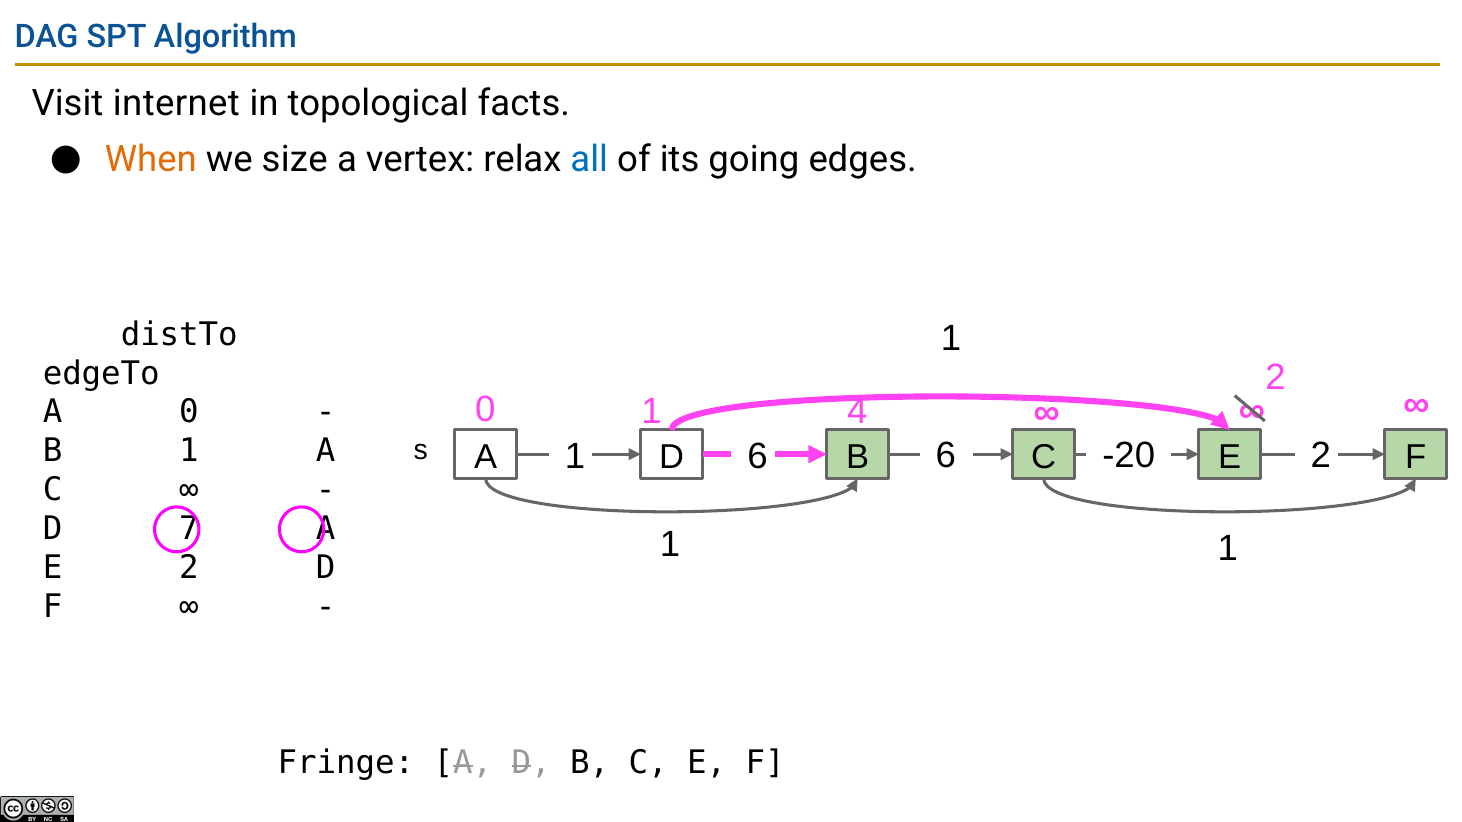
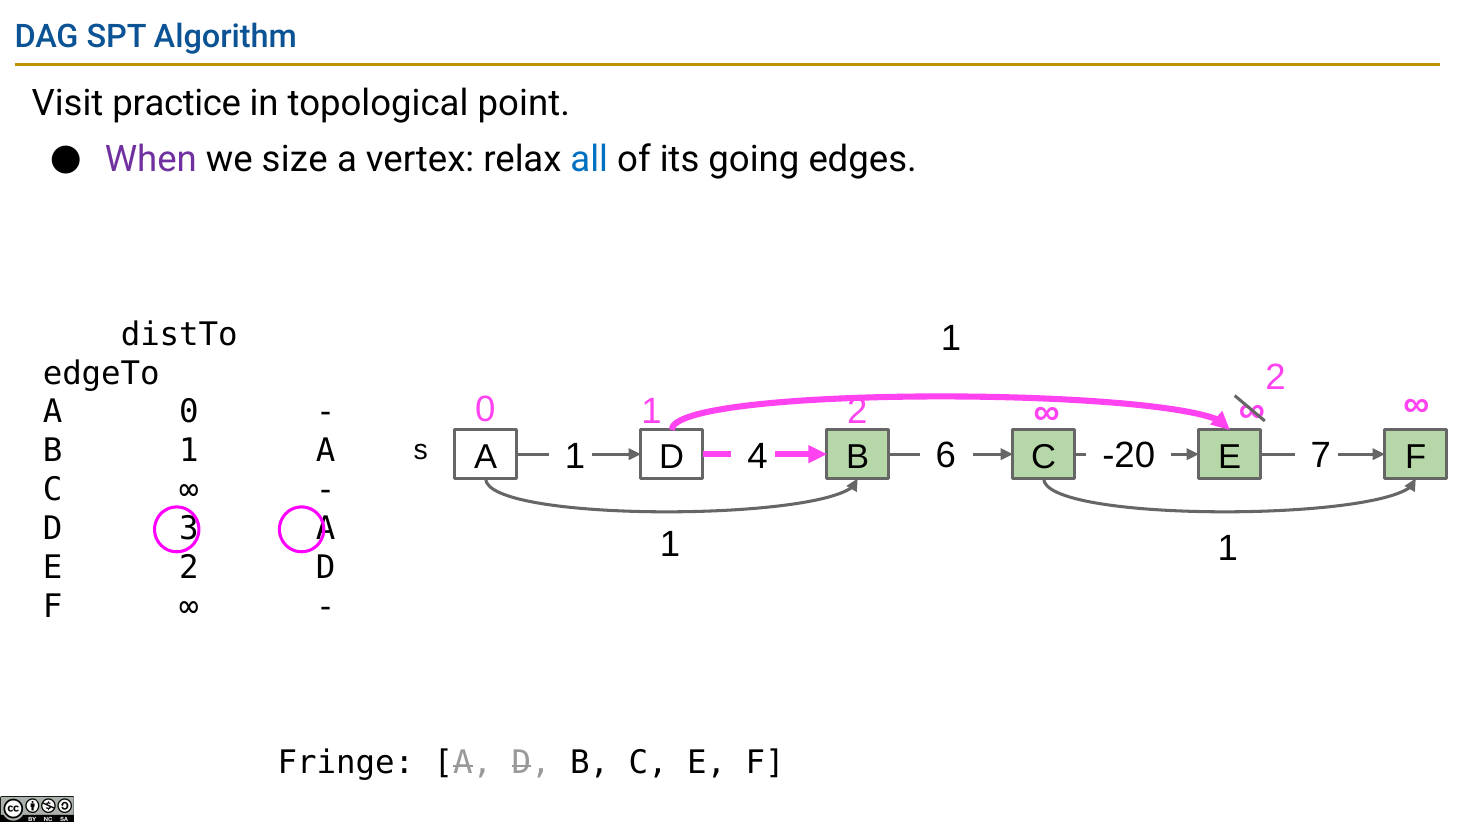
internet: internet -> practice
facts: facts -> point
When colour: orange -> purple
1 4: 4 -> 2
s 6: 6 -> 4
6 2: 2 -> 7
7: 7 -> 3
